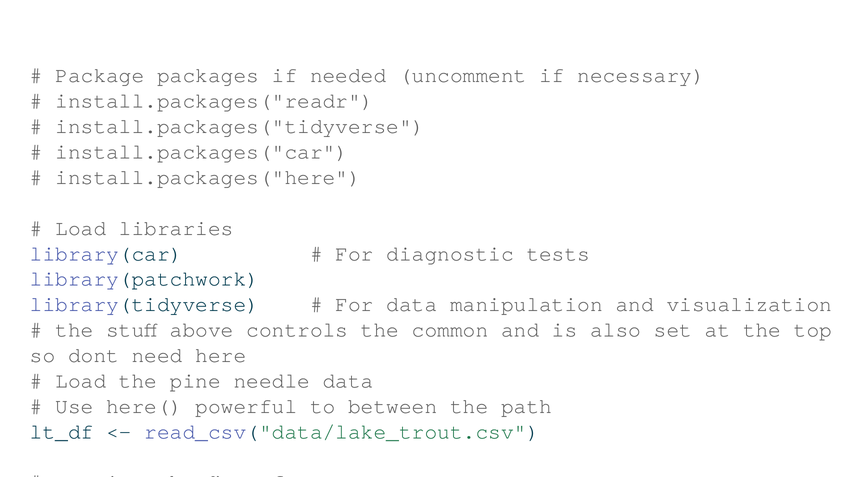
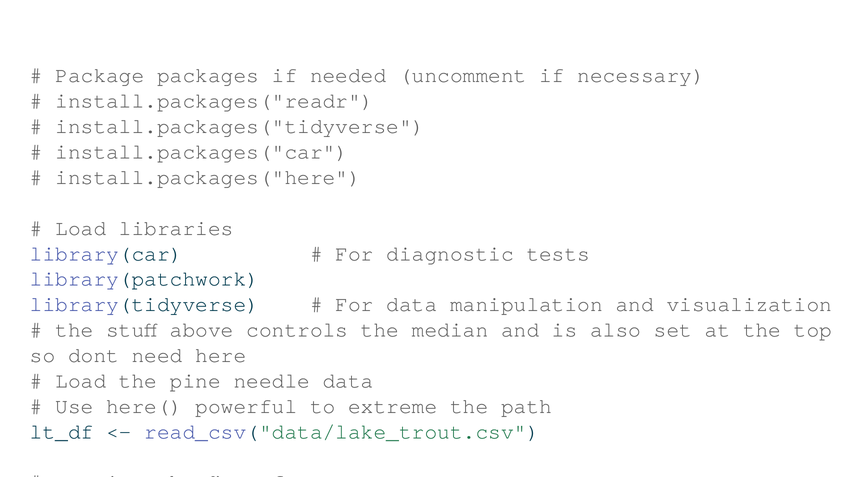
common: common -> median
between: between -> extreme
